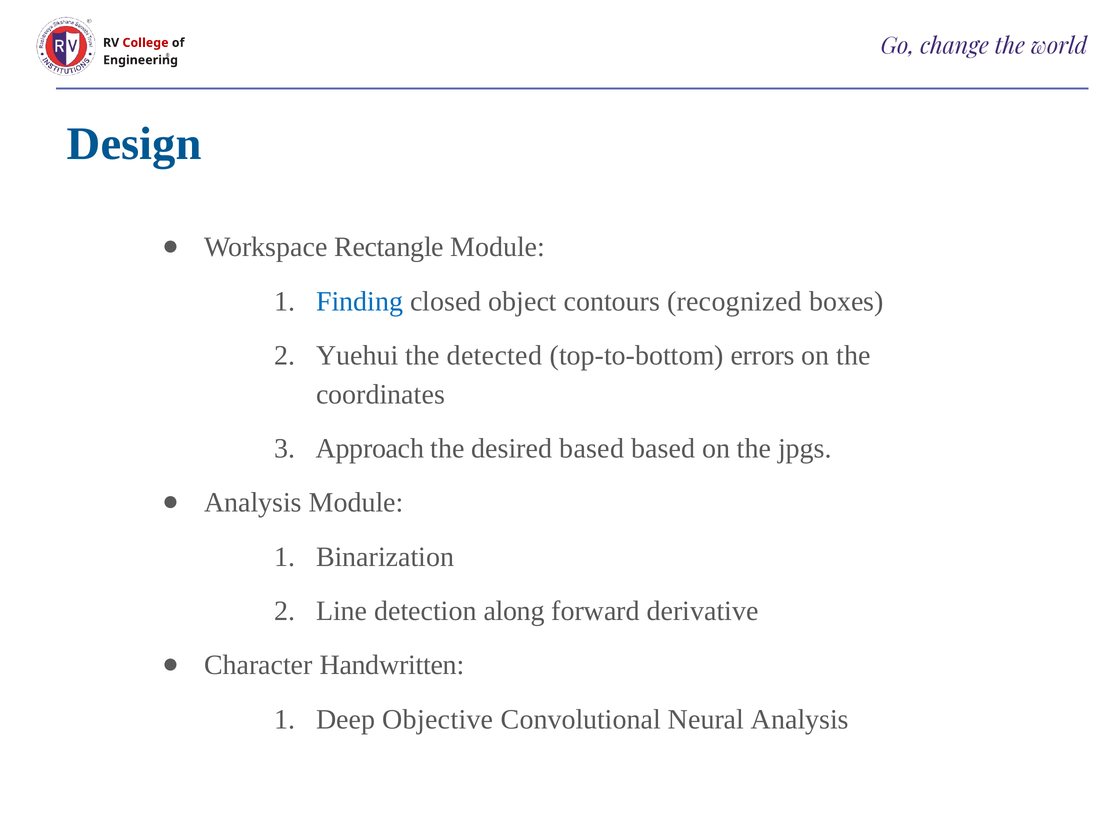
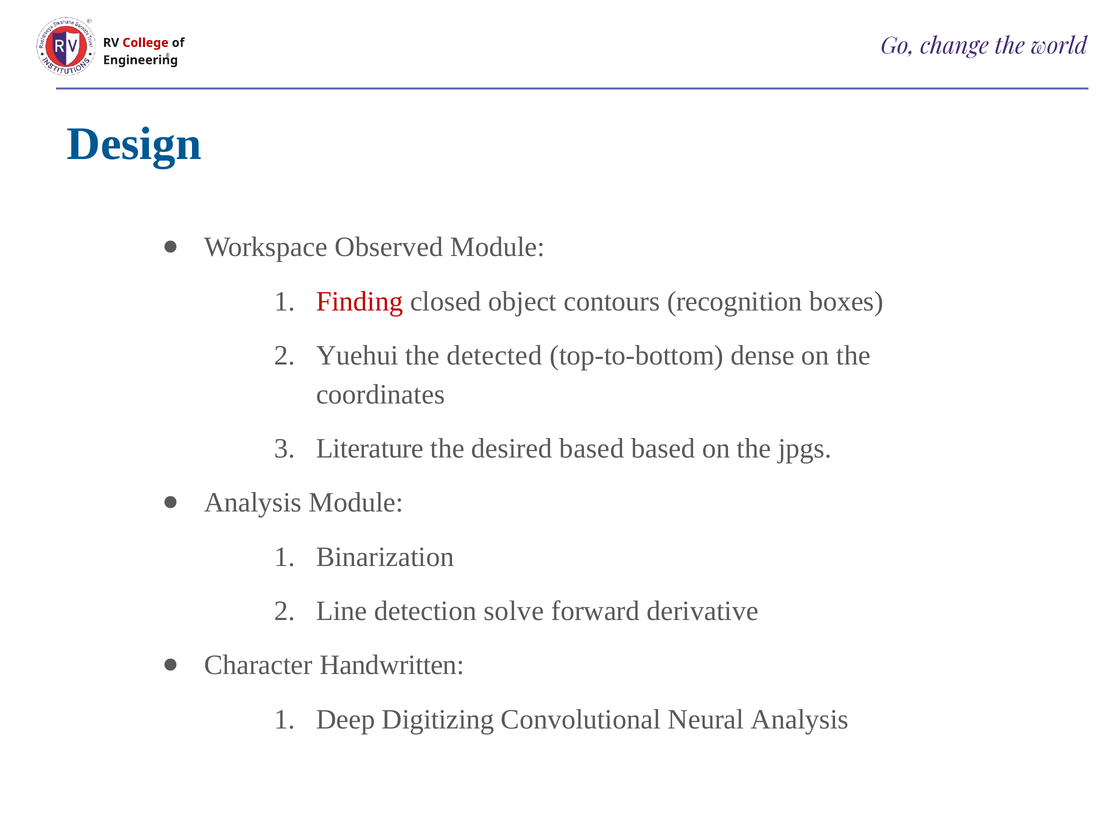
Rectangle: Rectangle -> Observed
Finding colour: blue -> red
recognized: recognized -> recognition
errors: errors -> dense
Approach: Approach -> Literature
along: along -> solve
Objective: Objective -> Digitizing
